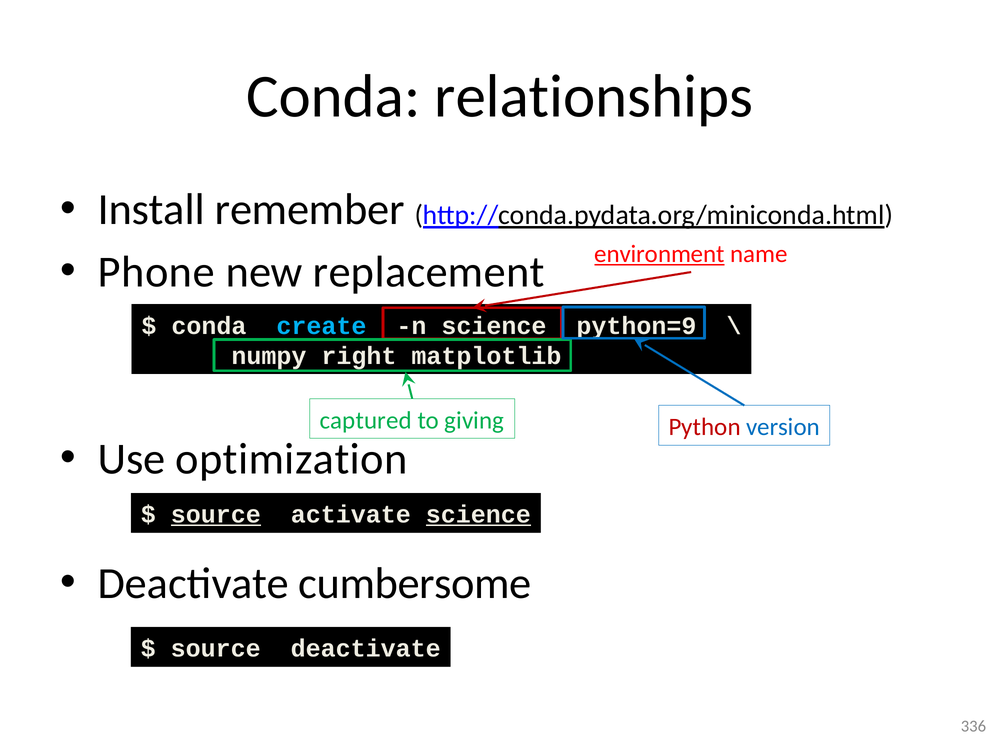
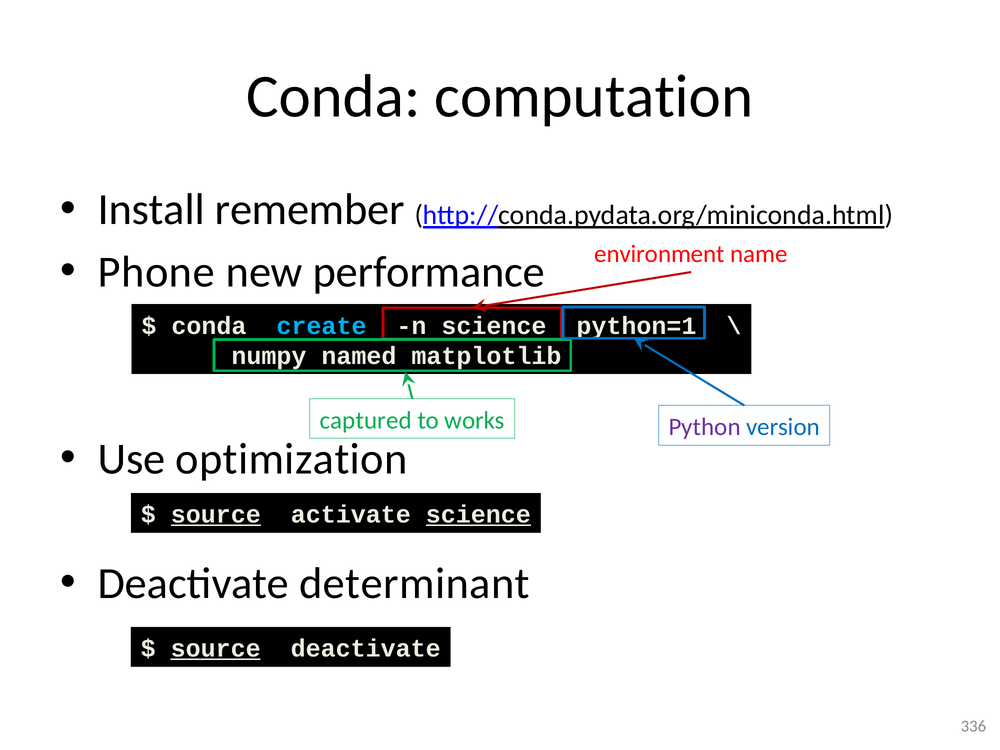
relationships: relationships -> computation
environment underline: present -> none
replacement: replacement -> performance
python=9: python=9 -> python=1
right: right -> named
giving: giving -> works
Python colour: red -> purple
cumbersome: cumbersome -> determinant
source at (216, 649) underline: none -> present
